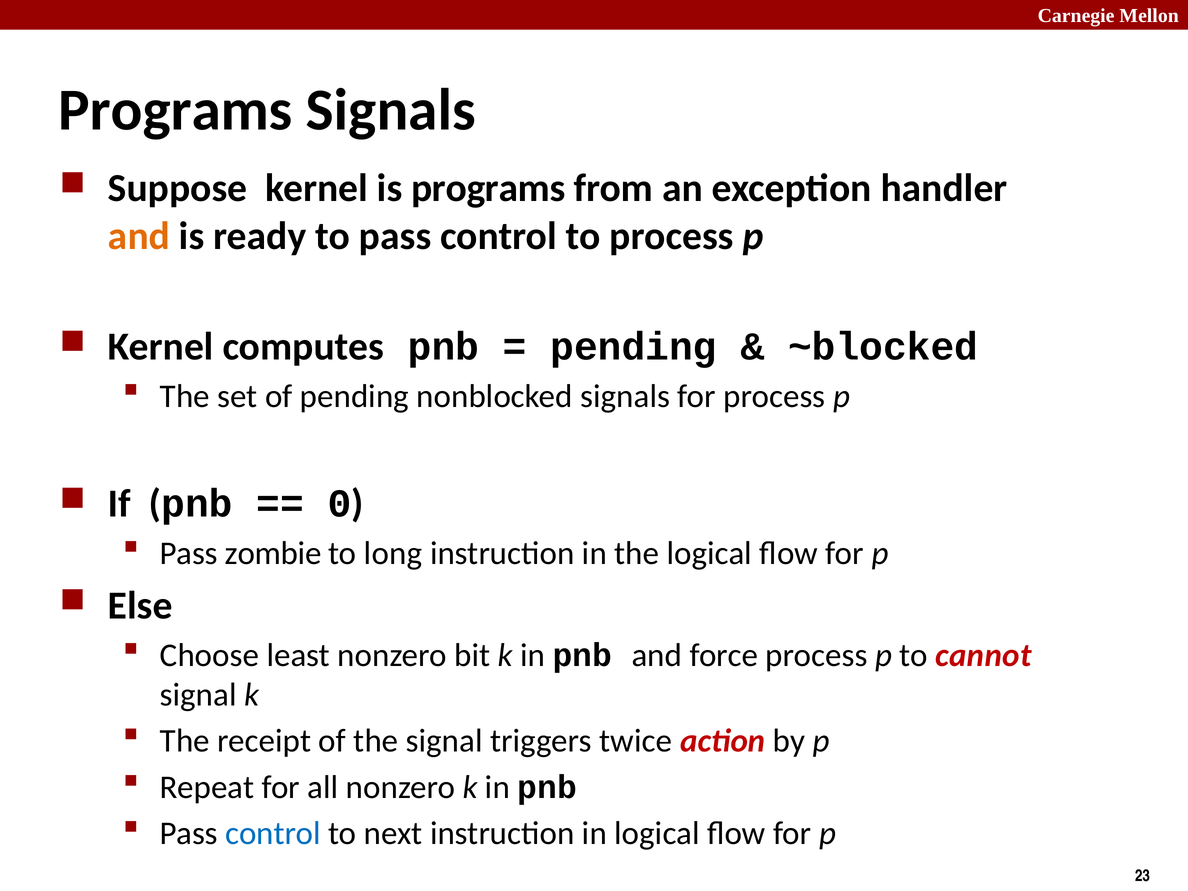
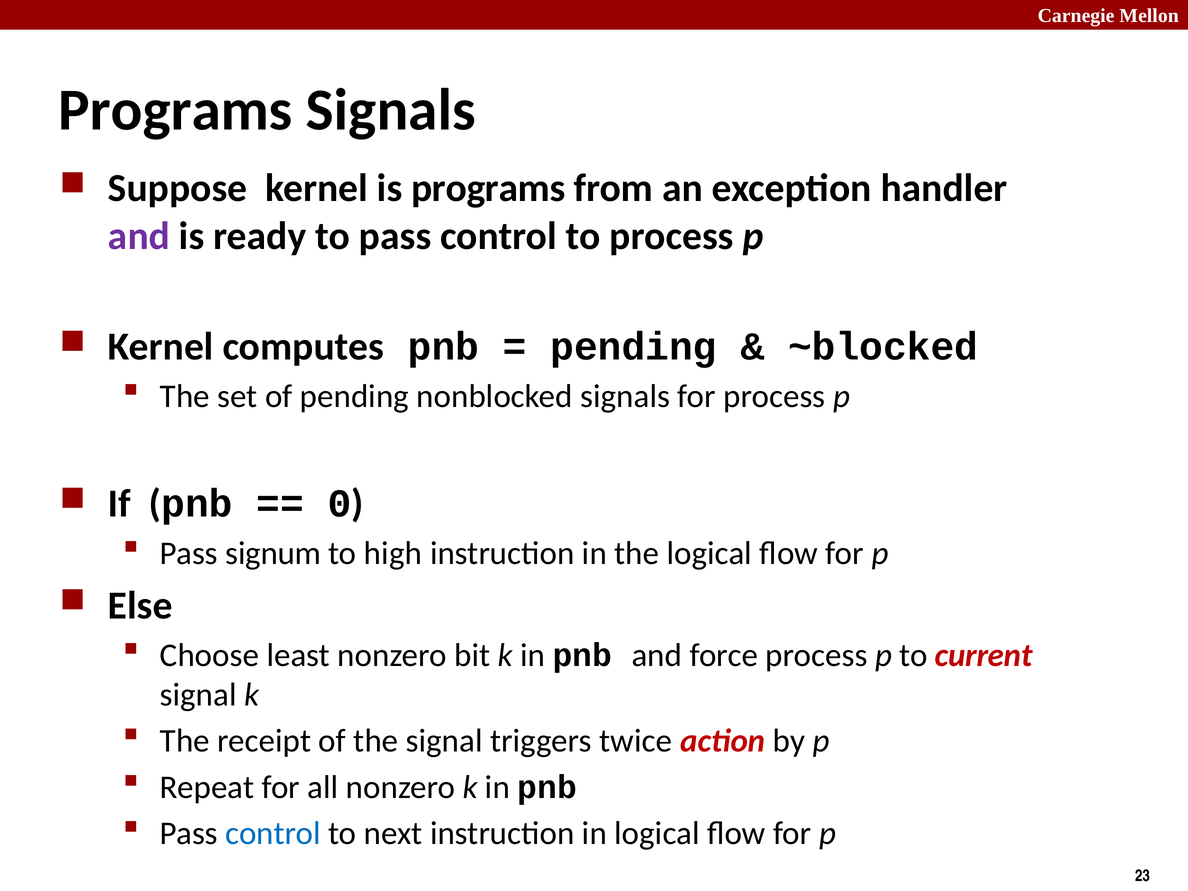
and at (139, 236) colour: orange -> purple
zombie: zombie -> signum
long: long -> high
cannot: cannot -> current
